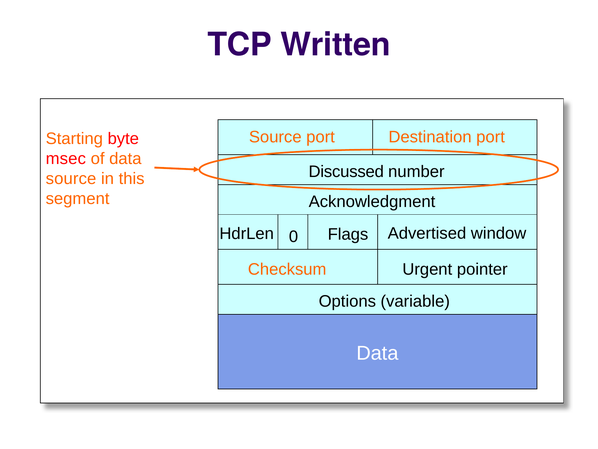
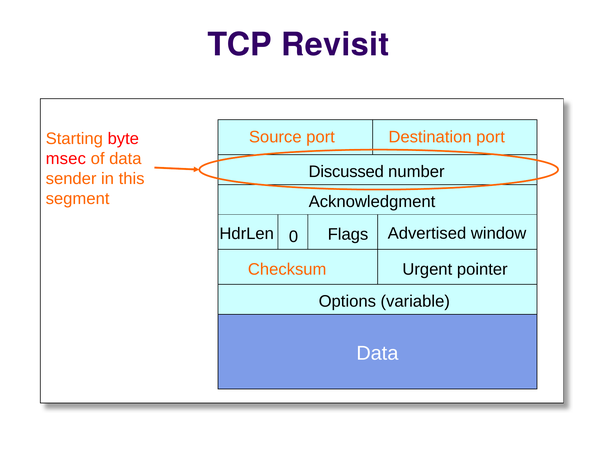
Written: Written -> Revisit
source at (71, 179): source -> sender
